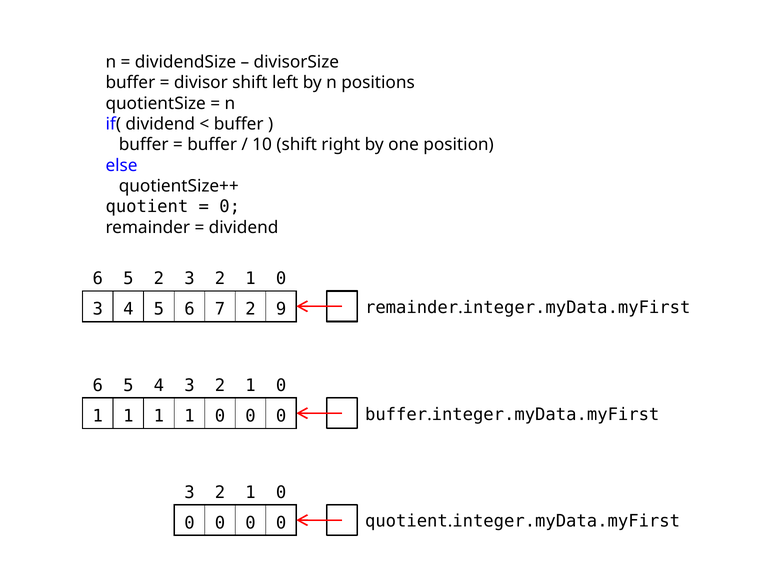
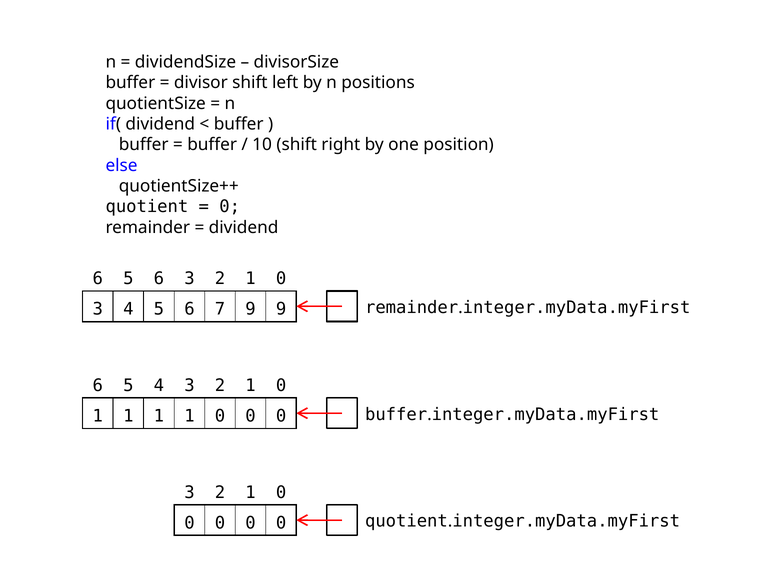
6 5 2: 2 -> 6
7 2: 2 -> 9
